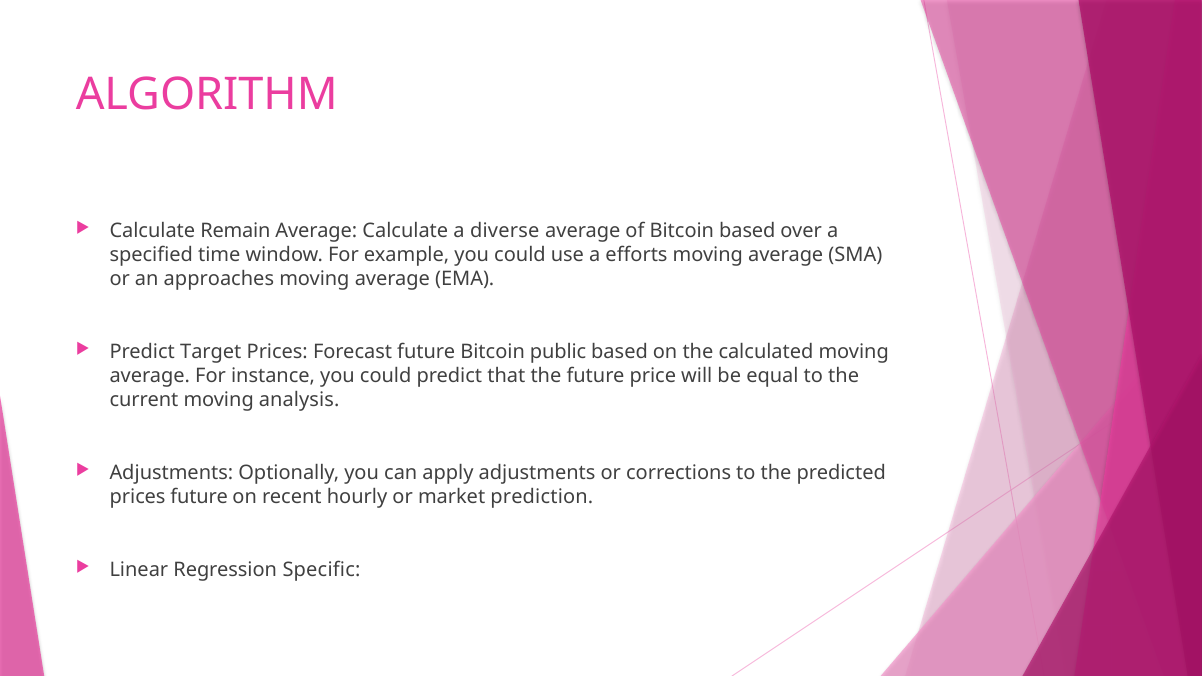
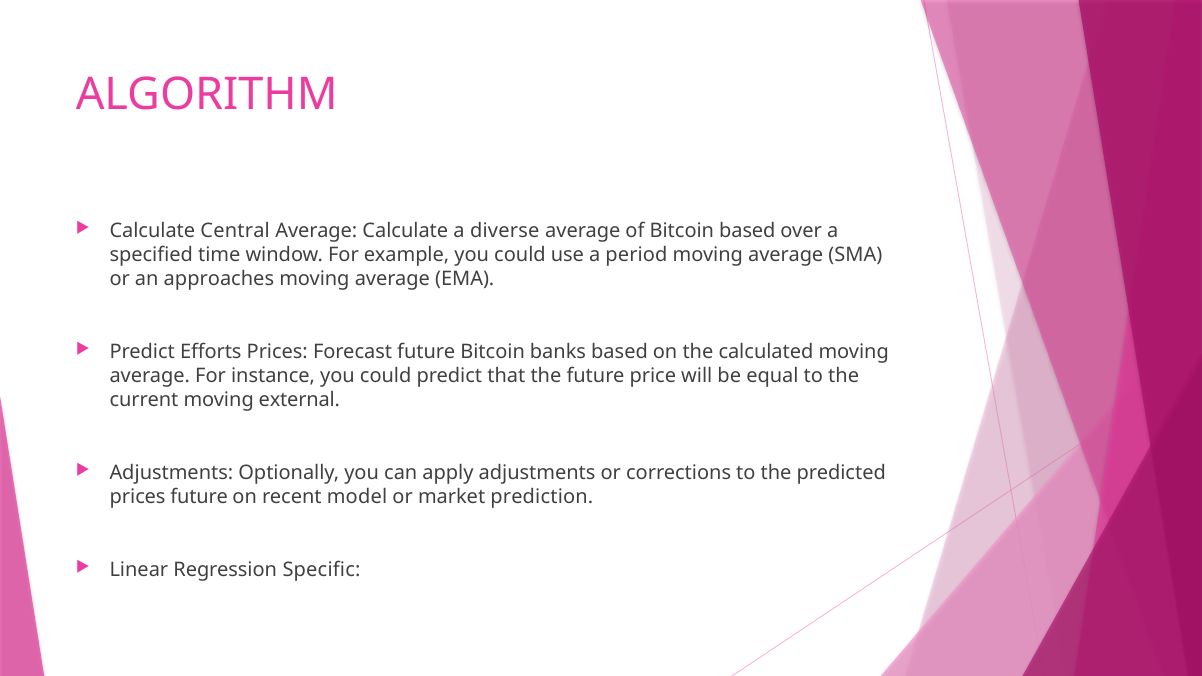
Remain: Remain -> Central
efforts: efforts -> period
Target: Target -> Efforts
public: public -> banks
analysis: analysis -> external
hourly: hourly -> model
